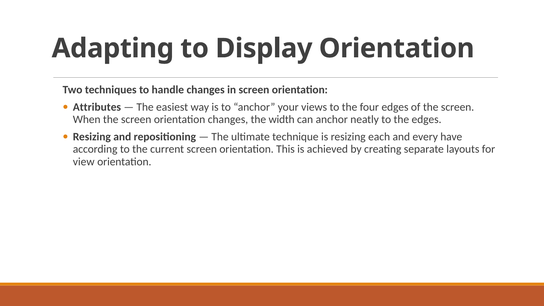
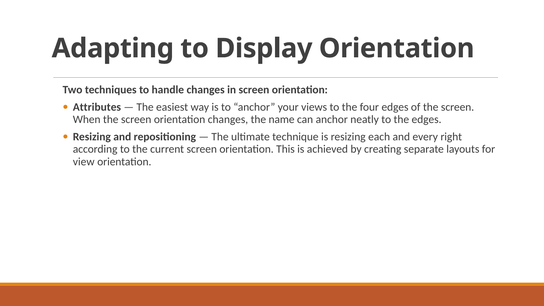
width: width -> name
have: have -> right
